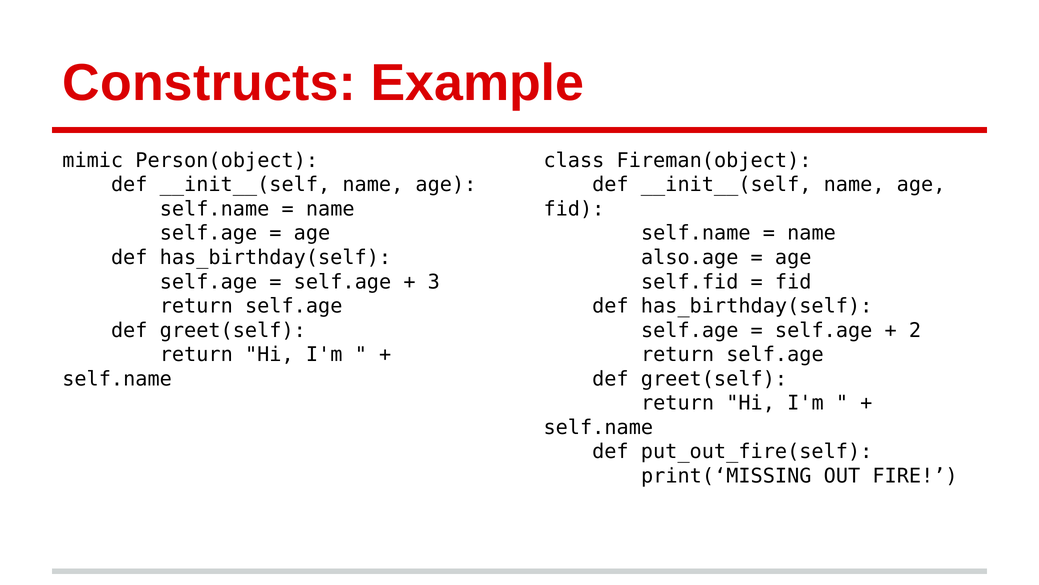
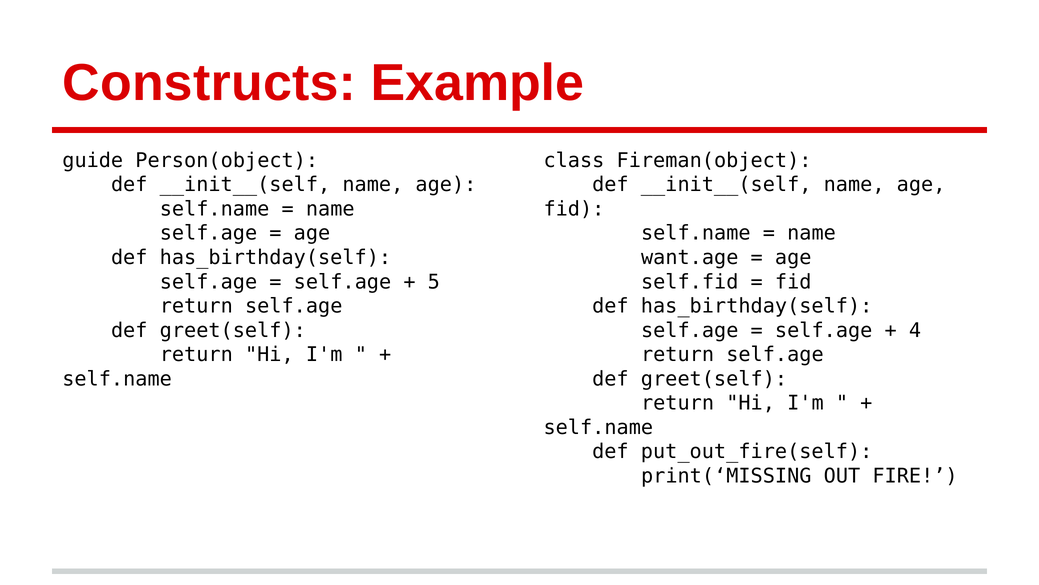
mimic: mimic -> guide
also.age: also.age -> want.age
3: 3 -> 5
2: 2 -> 4
